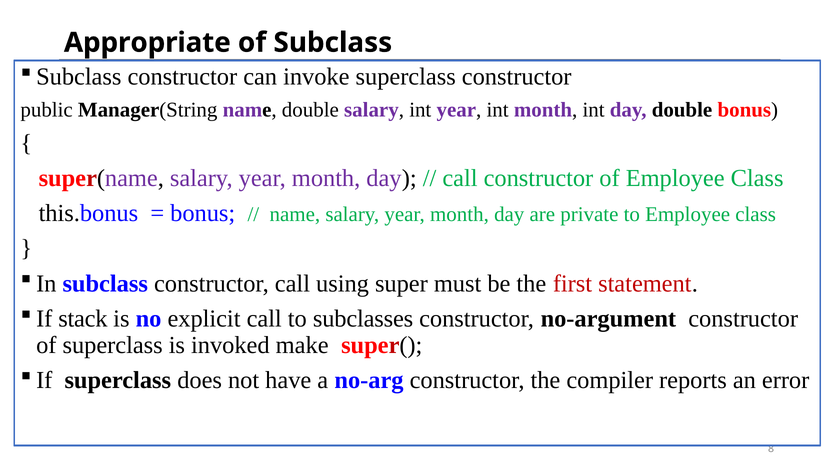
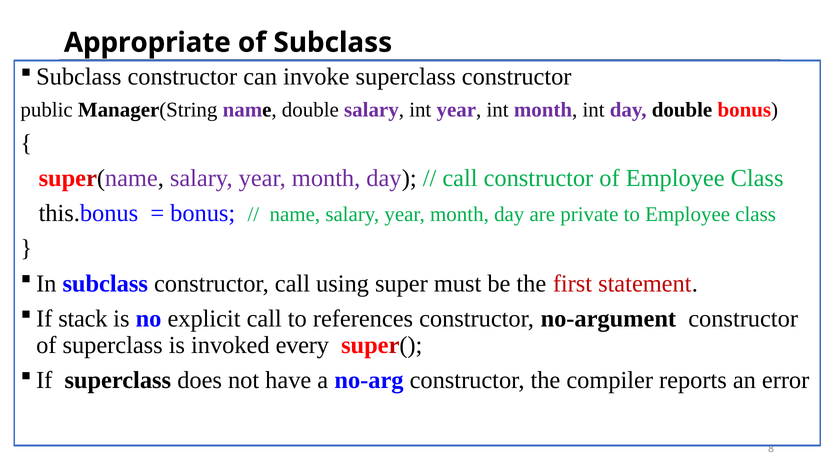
subclasses: subclasses -> references
make: make -> every
